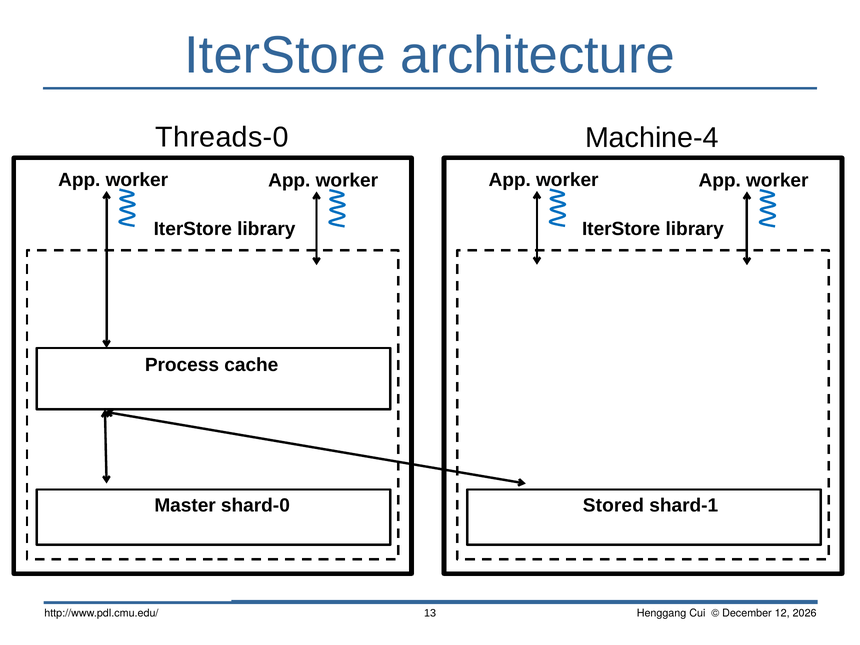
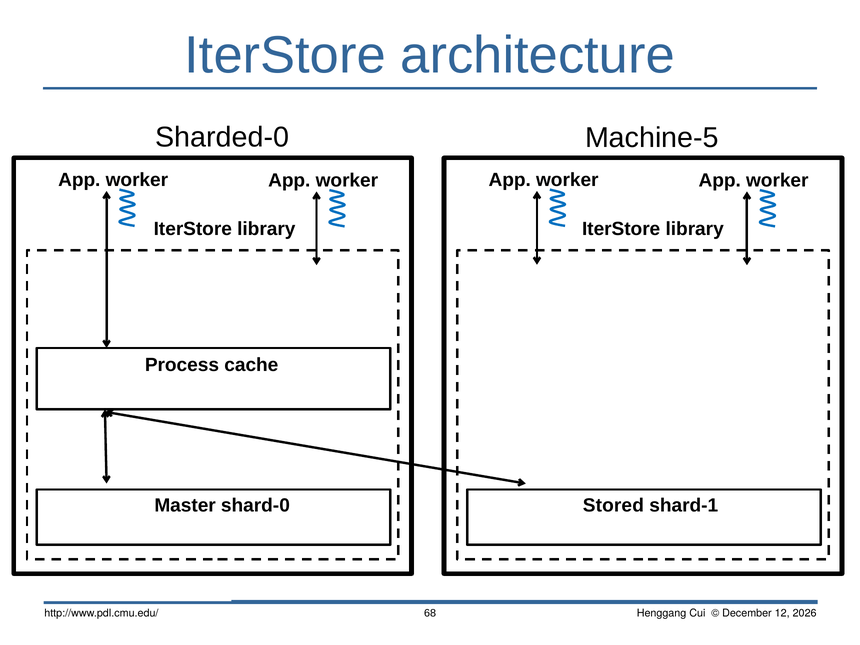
Threads-0: Threads-0 -> Sharded-0
Machine-4: Machine-4 -> Machine-5
13: 13 -> 68
